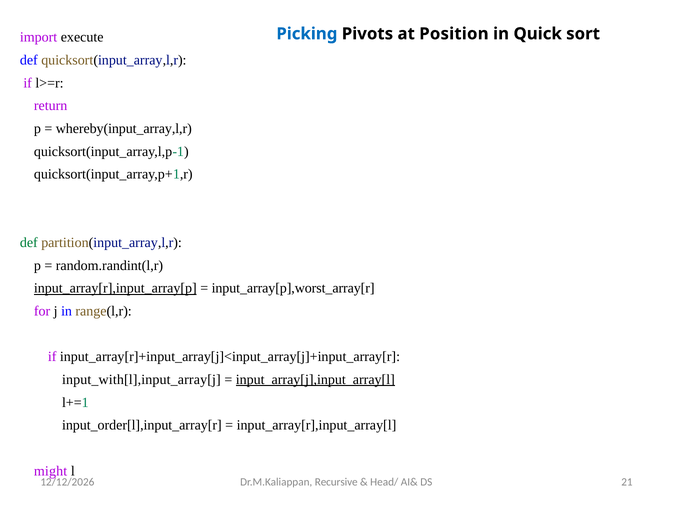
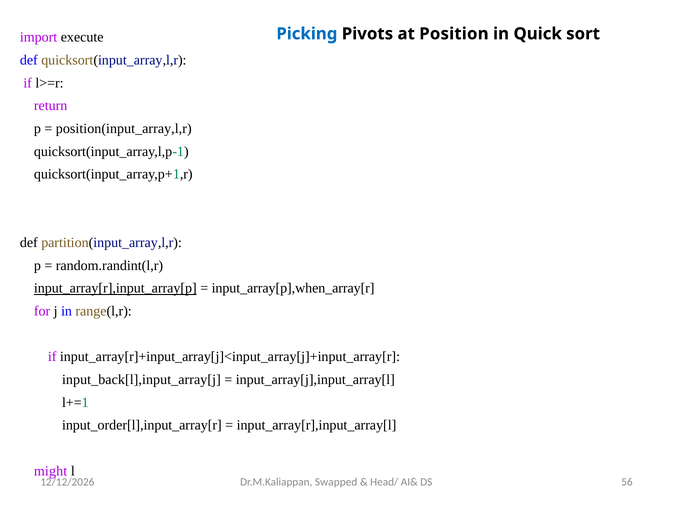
whereby(input_array,l,r: whereby(input_array,l,r -> position(input_array,l,r
def at (29, 243) colour: green -> black
input_array[p],worst_array[r: input_array[p],worst_array[r -> input_array[p],when_array[r
input_with[l],input_array[j: input_with[l],input_array[j -> input_back[l],input_array[j
input_array[j],input_array[l underline: present -> none
Recursive: Recursive -> Swapped
21: 21 -> 56
